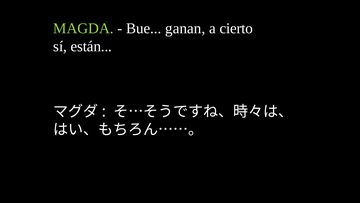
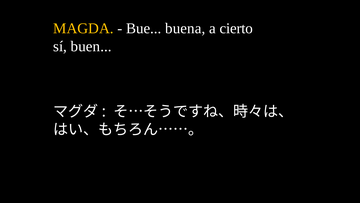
MAGDA colour: light green -> yellow
ganan: ganan -> buena
están: están -> buen
